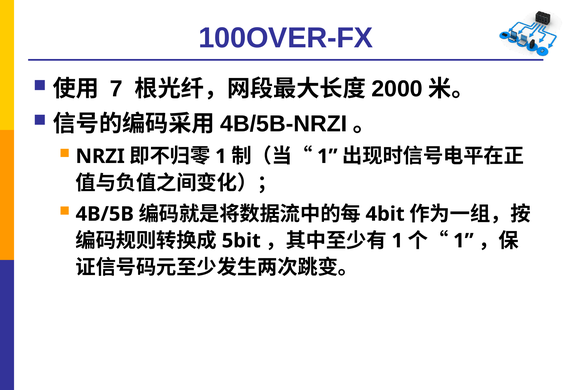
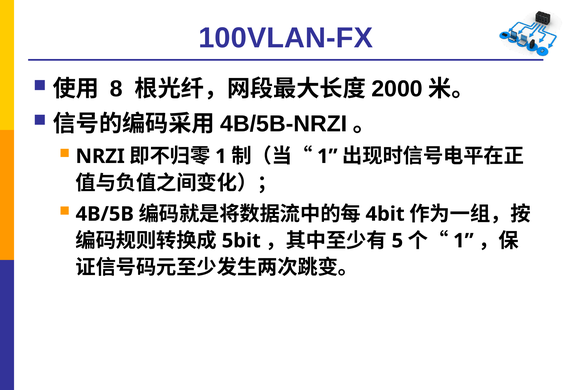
100OVER-FX: 100OVER-FX -> 100VLAN-FX
7: 7 -> 8
1 at (397, 241): 1 -> 5
